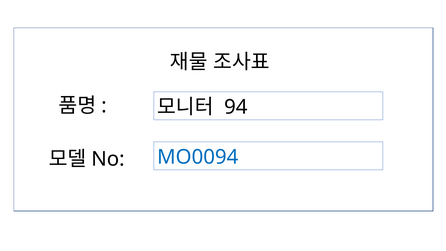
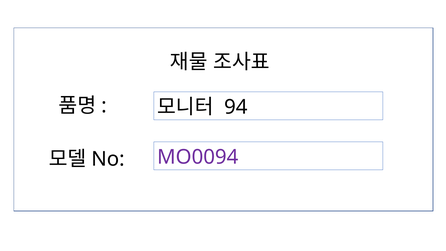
MO0094 colour: blue -> purple
